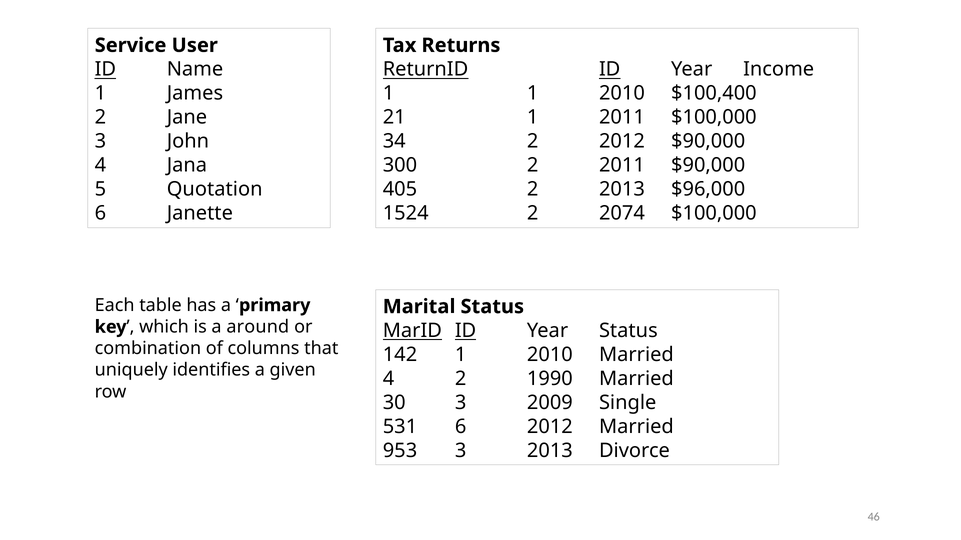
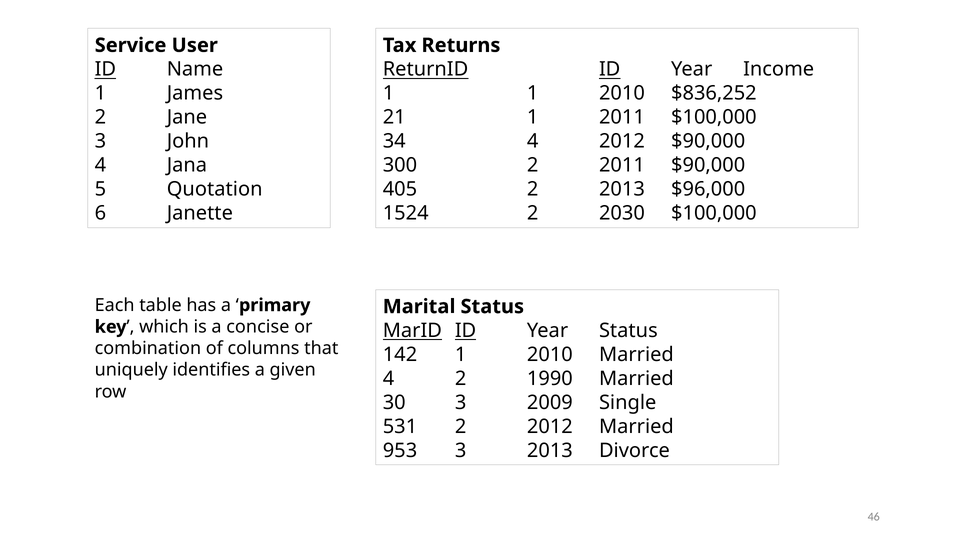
$100,400: $100,400 -> $836,252
34 2: 2 -> 4
2074: 2074 -> 2030
around: around -> concise
531 6: 6 -> 2
